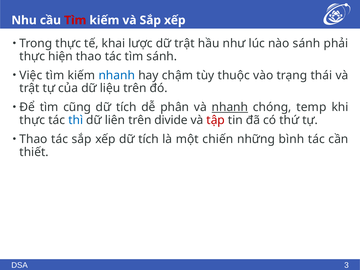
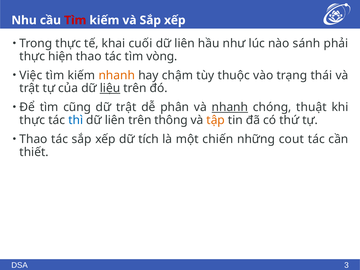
lược: lược -> cuối
trật at (185, 43): trật -> liên
tìm sánh: sánh -> vòng
nhanh at (117, 75) colour: blue -> orange
liệu underline: none -> present
tích at (126, 107): tích -> trật
temp: temp -> thuật
divide: divide -> thông
tập colour: red -> orange
bình: bình -> cout
